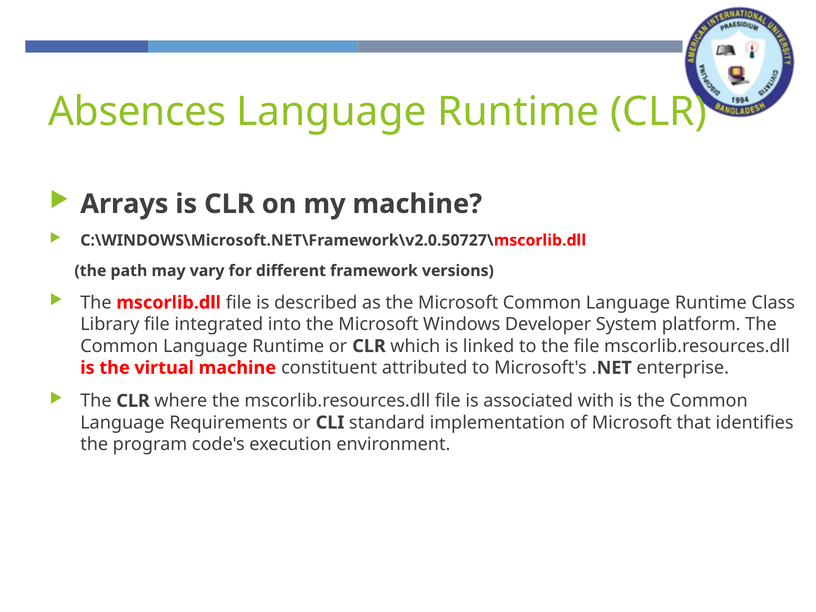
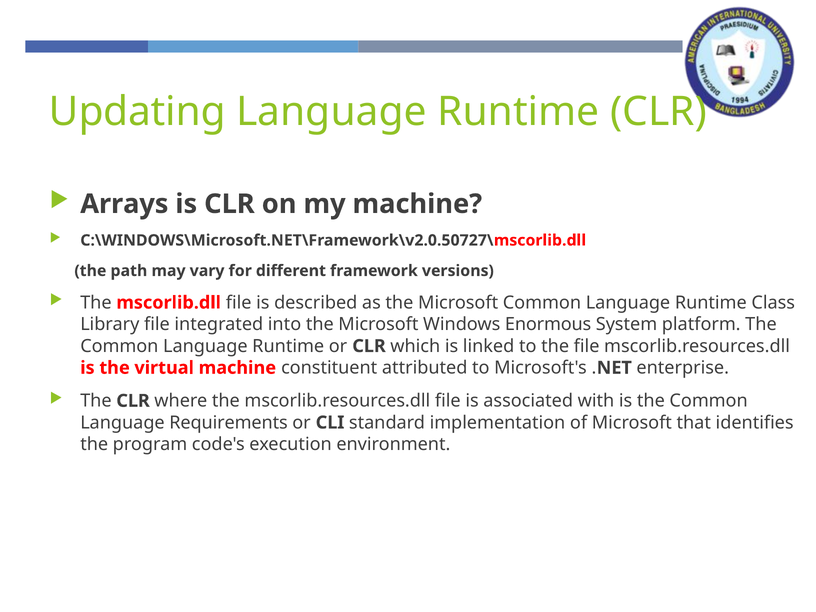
Absences: Absences -> Updating
Developer: Developer -> Enormous
